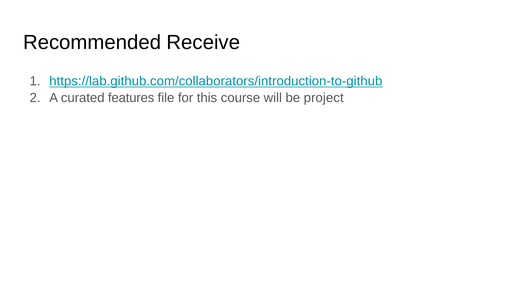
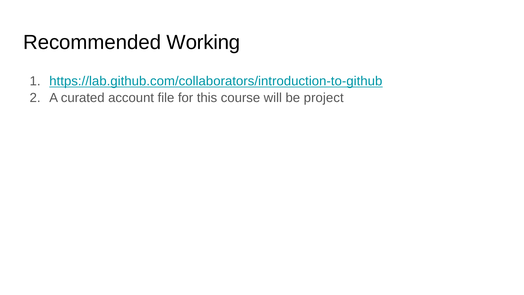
Receive: Receive -> Working
features: features -> account
